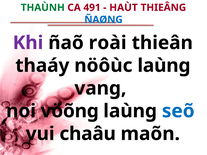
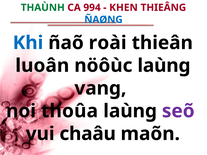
491: 491 -> 994
HAÙT: HAÙT -> KHEN
Khi colour: purple -> blue
thaáy: thaáy -> luoân
vöõng: vöõng -> thoûa
seõ colour: blue -> purple
